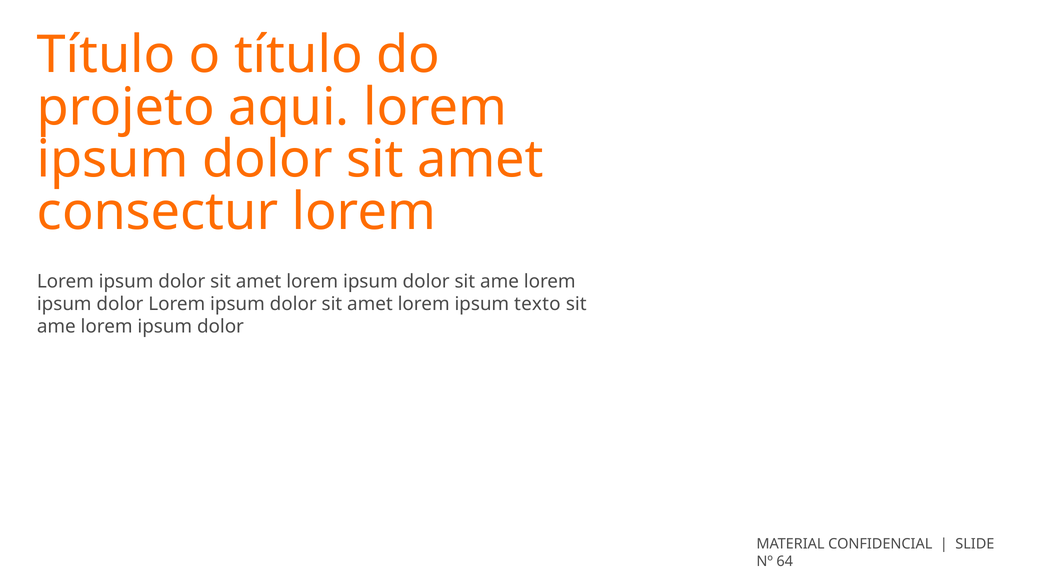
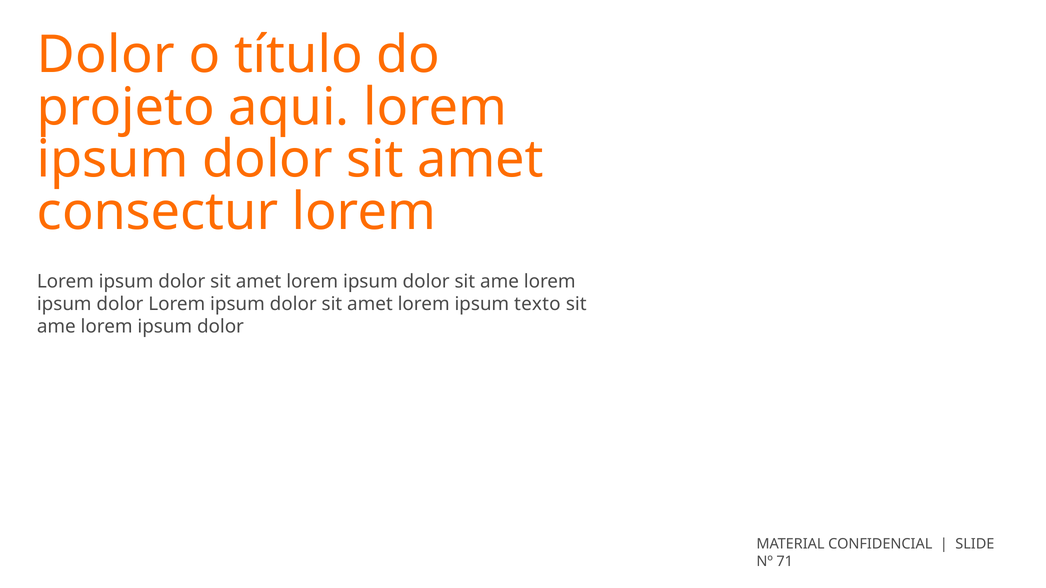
Título at (106, 55): Título -> Dolor
64: 64 -> 71
